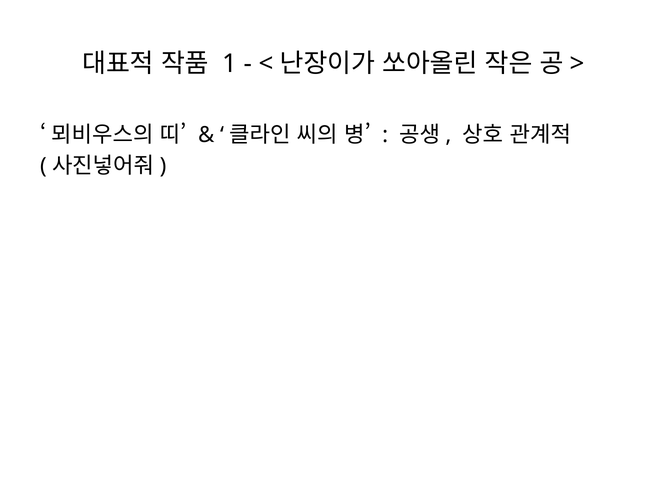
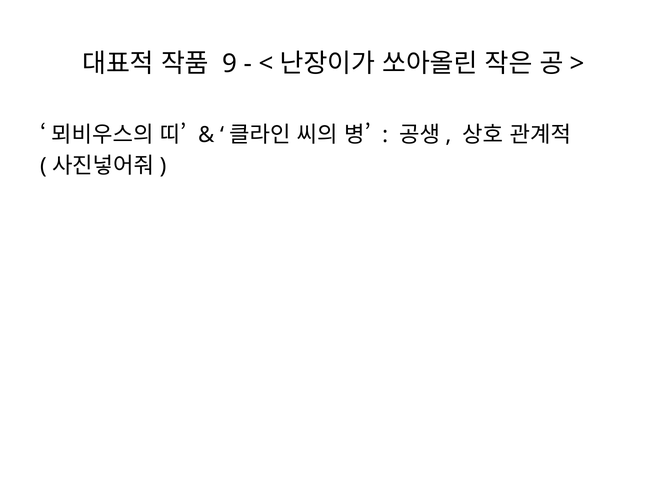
1: 1 -> 9
